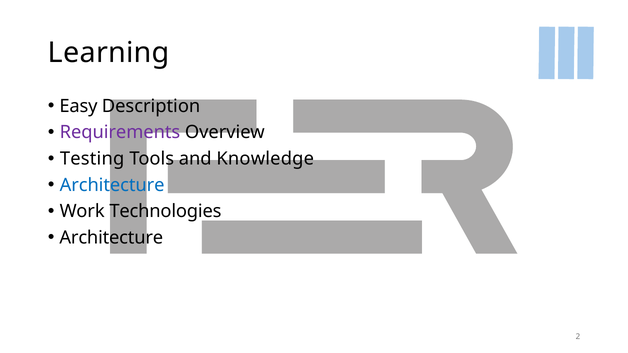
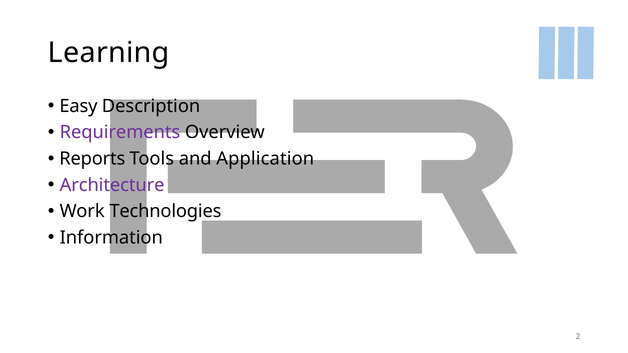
Testing: Testing -> Reports
Knowledge: Knowledge -> Application
Architecture at (112, 185) colour: blue -> purple
Architecture at (111, 238): Architecture -> Information
